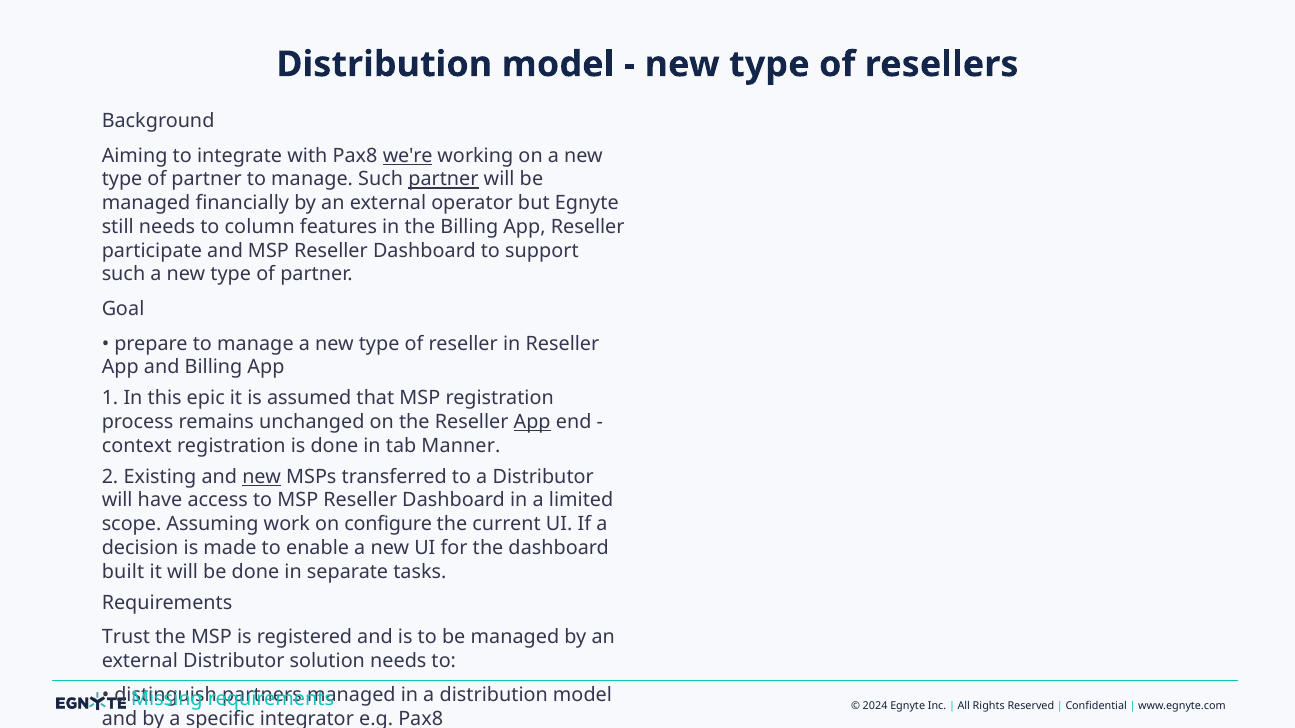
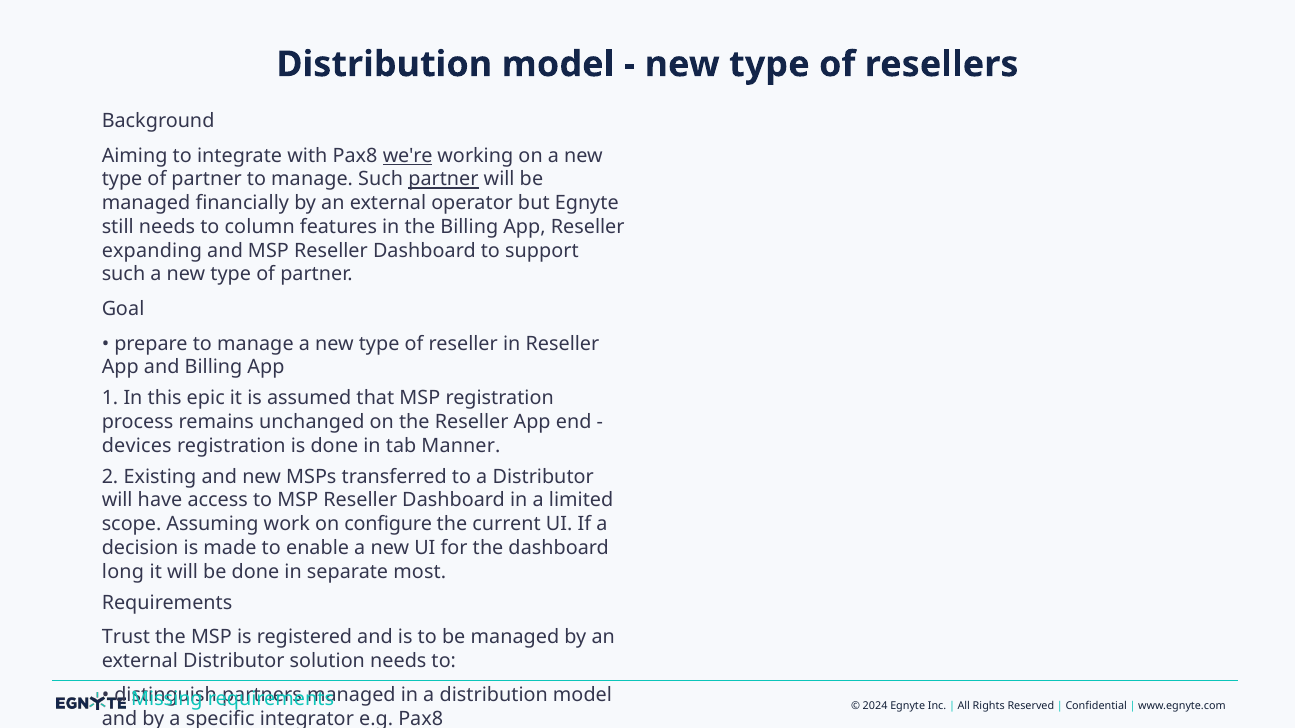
participate: participate -> expanding
App at (532, 422) underline: present -> none
context: context -> devices
new at (262, 477) underline: present -> none
built: built -> long
tasks: tasks -> most
